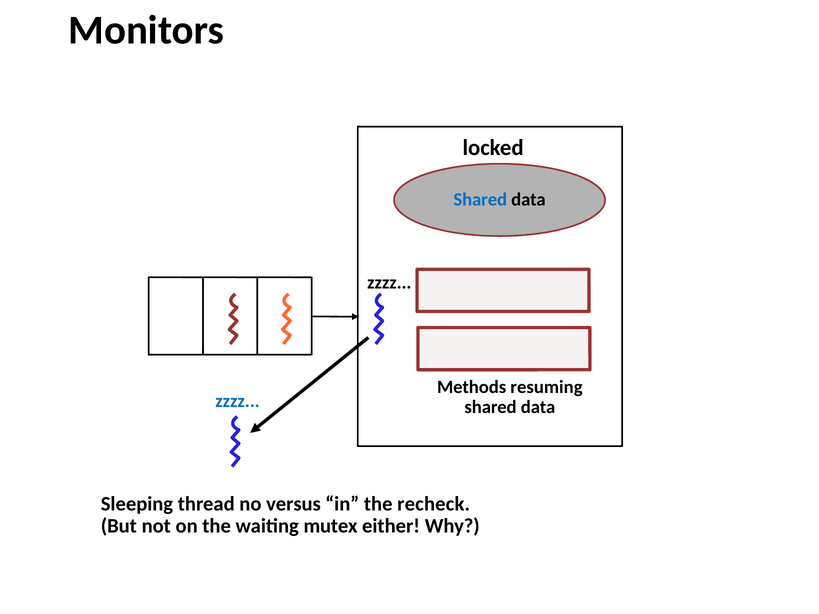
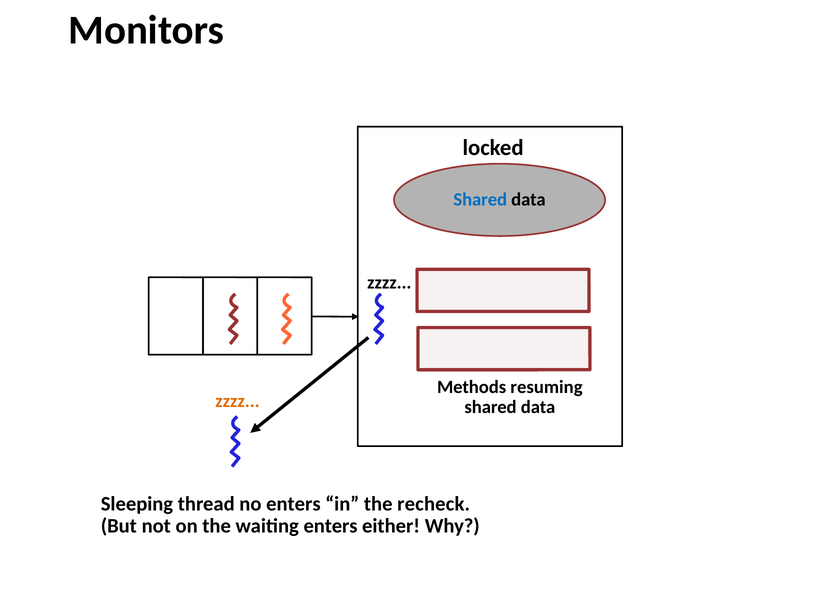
zzzz at (238, 402) colour: blue -> orange
no versus: versus -> enters
waiting mutex: mutex -> enters
